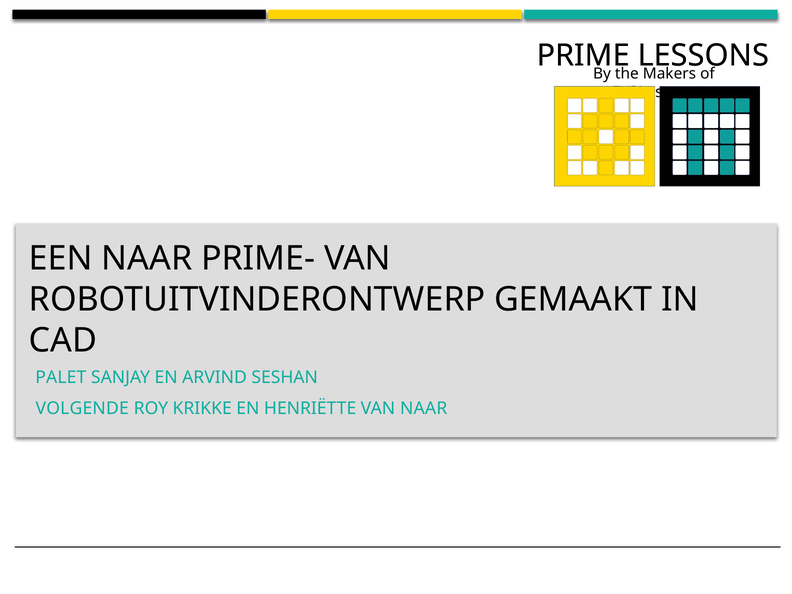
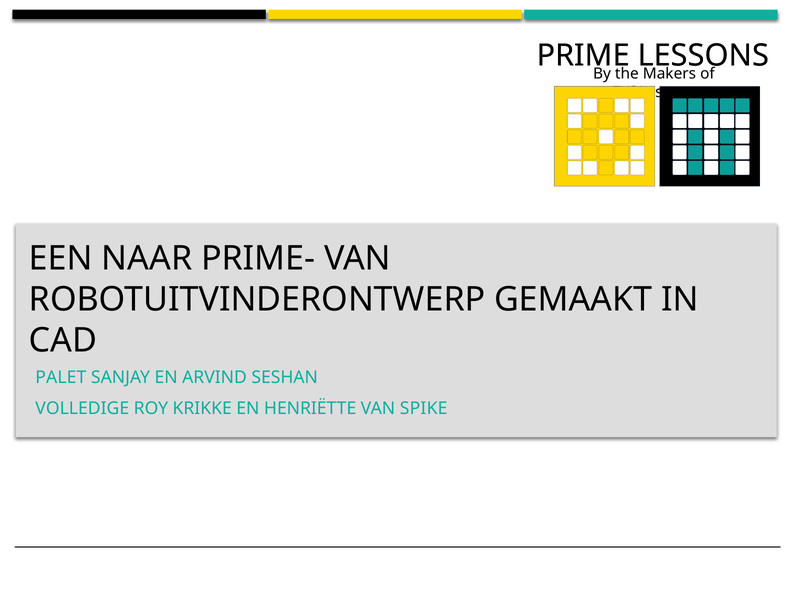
VOLGENDE: VOLGENDE -> VOLLEDIGE
VAN NAAR: NAAR -> SPIKE
